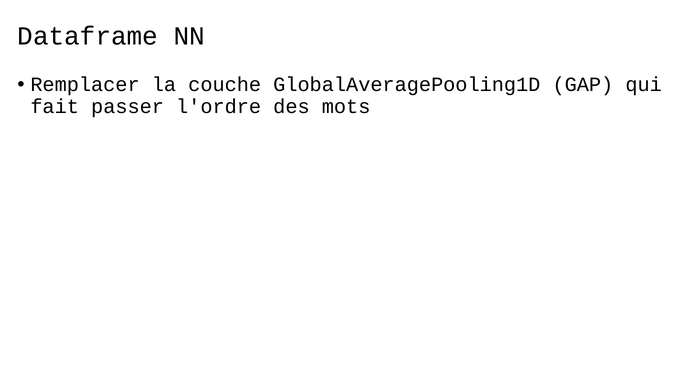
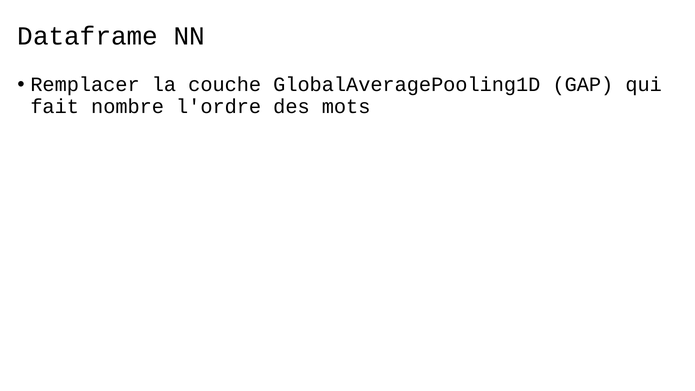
passer: passer -> nombre
